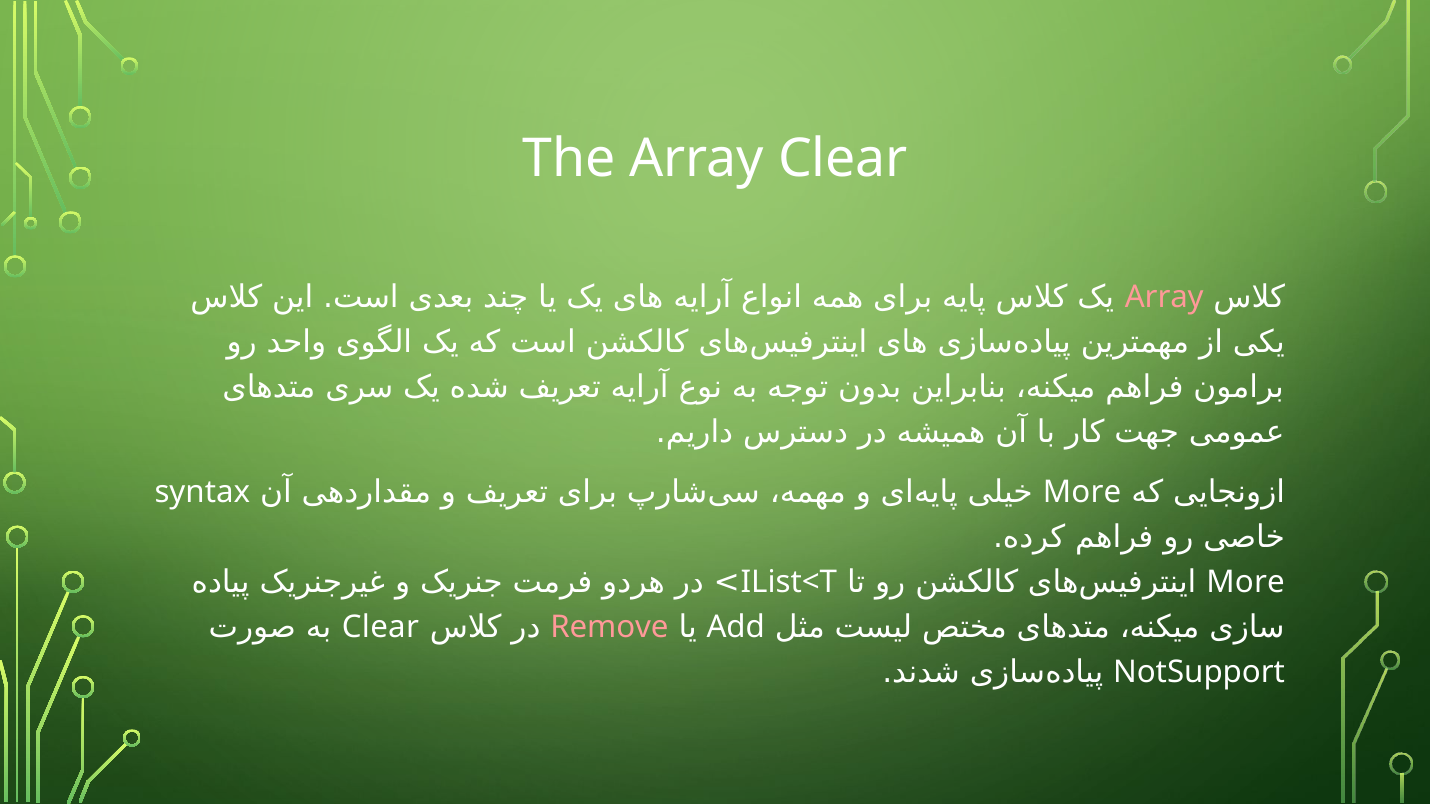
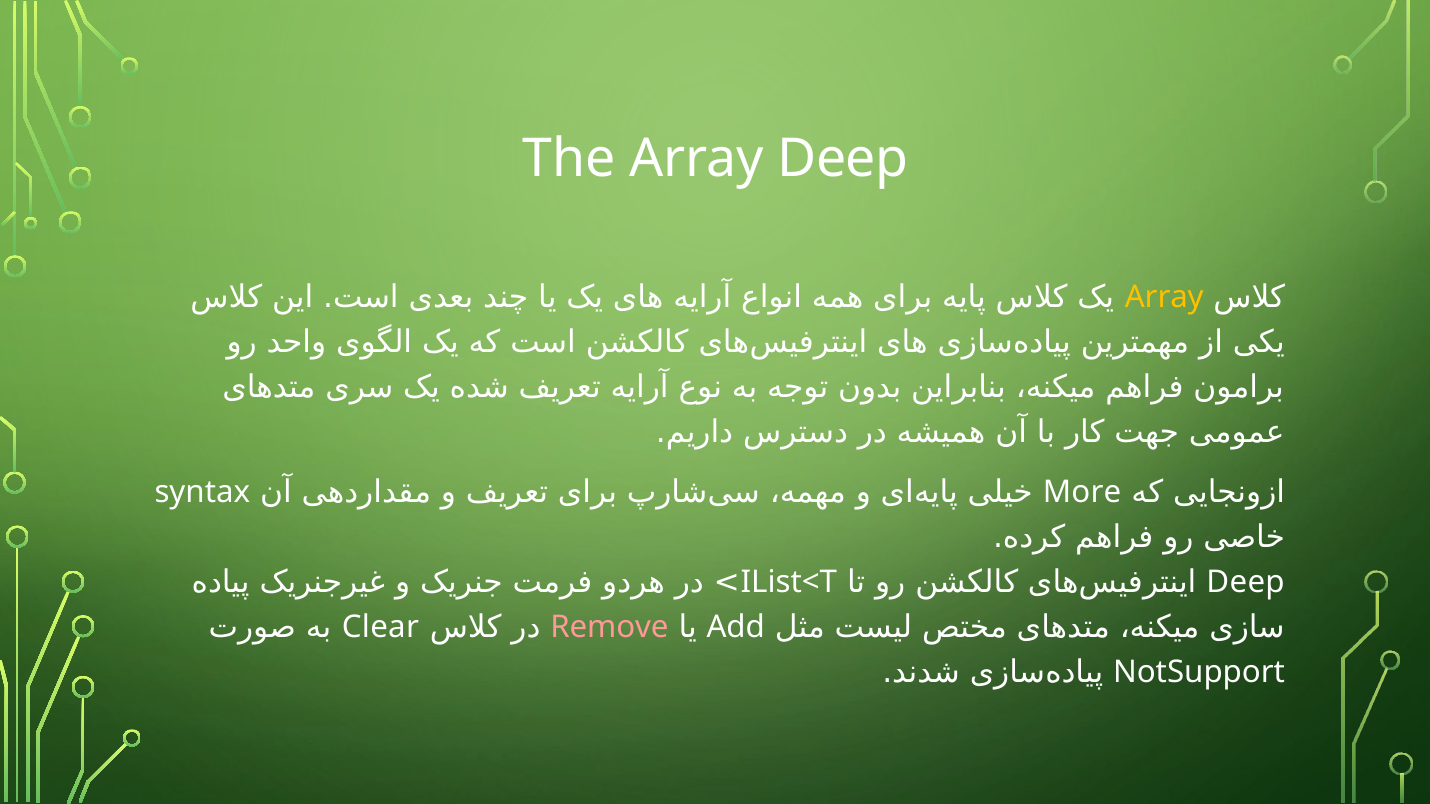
Array Clear: Clear -> Deep
Array at (1164, 298) colour: pink -> yellow
More at (1246, 583): More -> Deep
